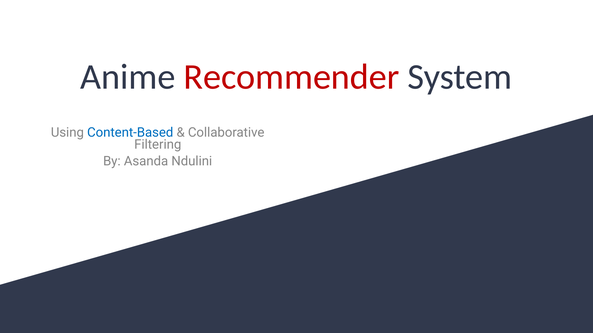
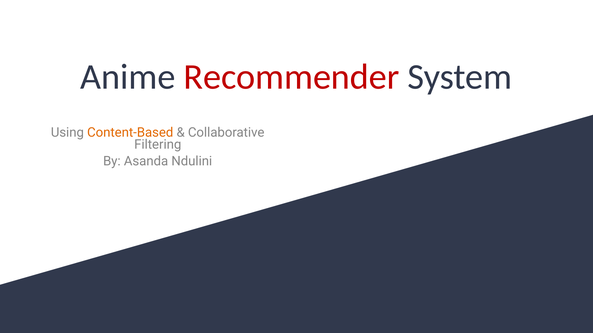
Content-Based colour: blue -> orange
